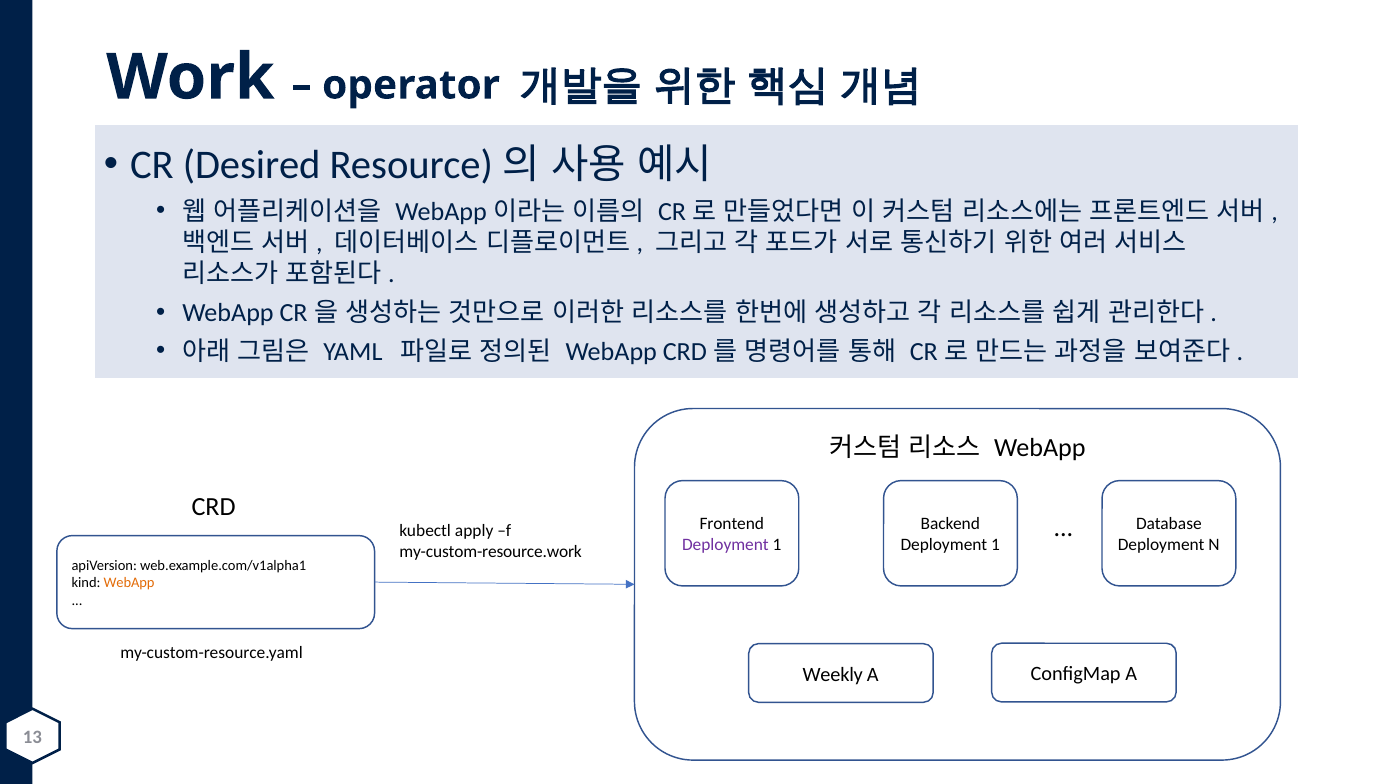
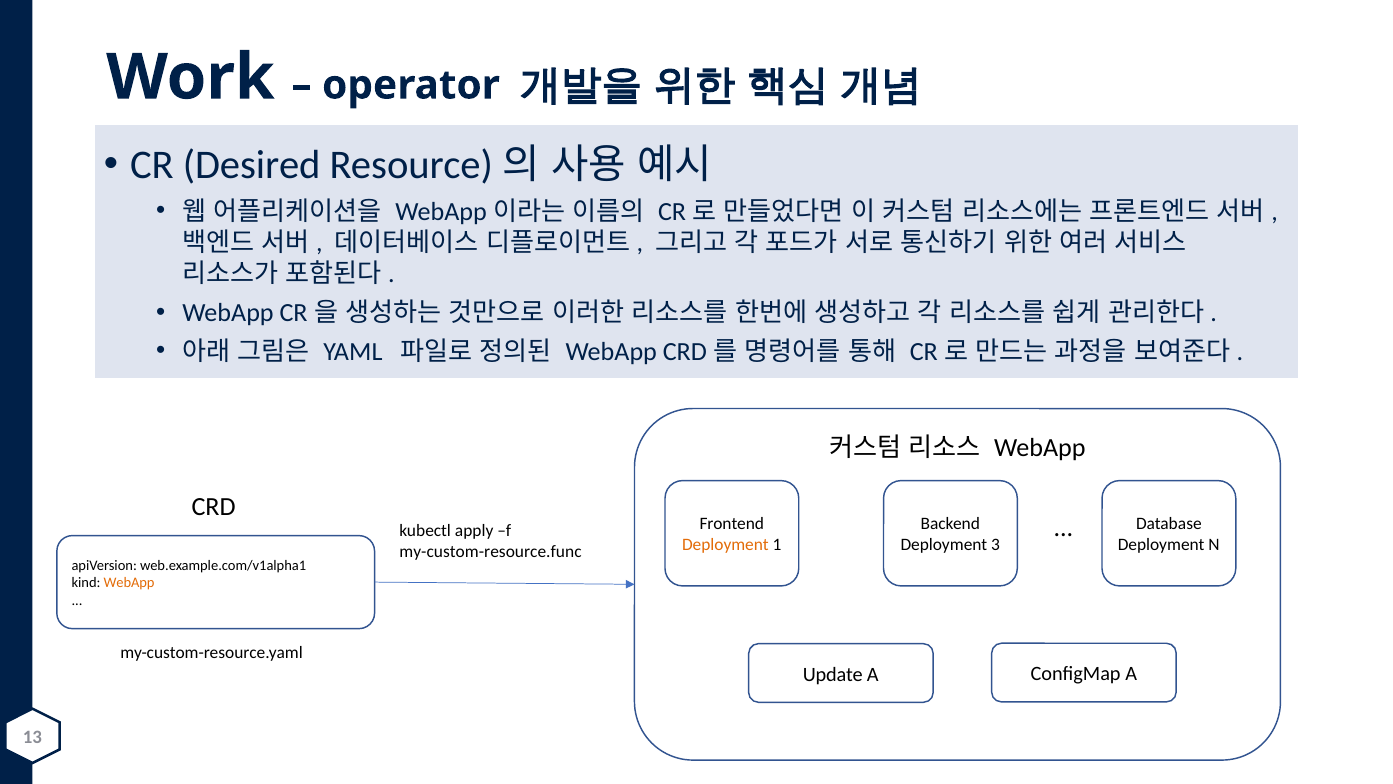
Deployment at (725, 545) colour: purple -> orange
1 at (996, 545): 1 -> 3
my-custom-resource.work: my-custom-resource.work -> my-custom-resource.func
Weekly: Weekly -> Update
